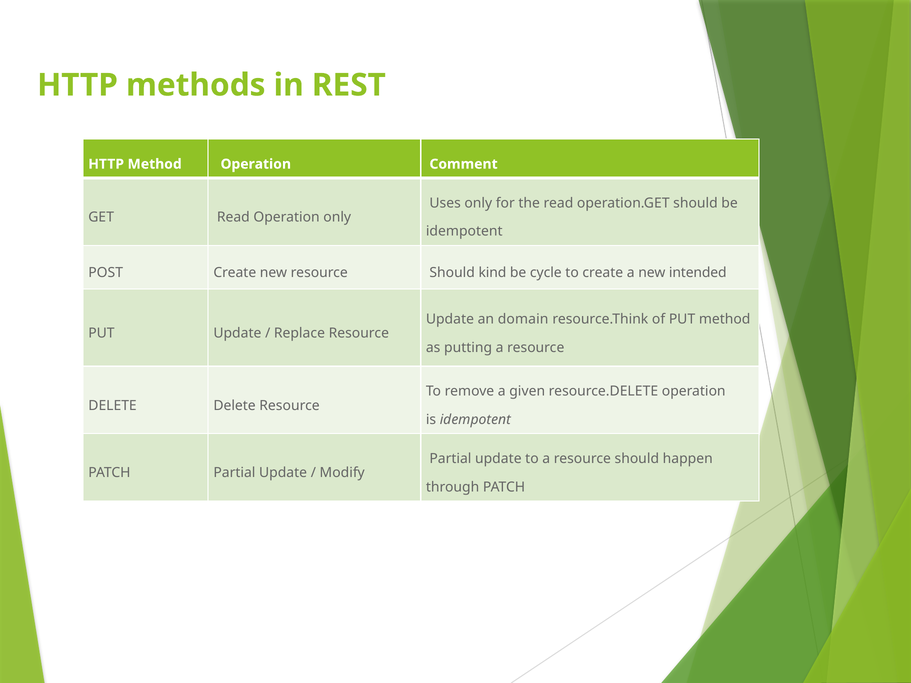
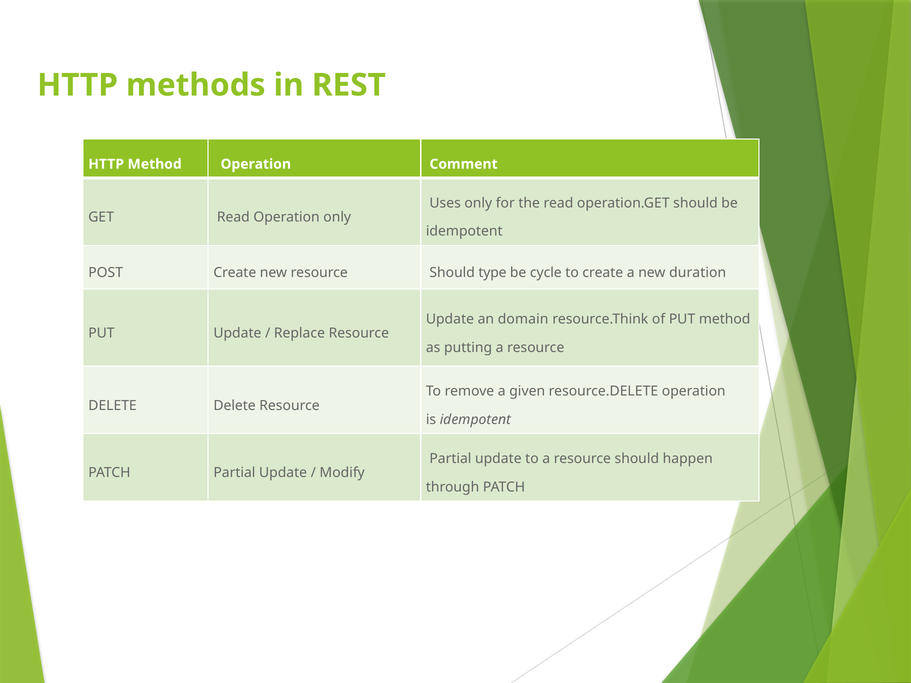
kind: kind -> type
intended: intended -> duration
